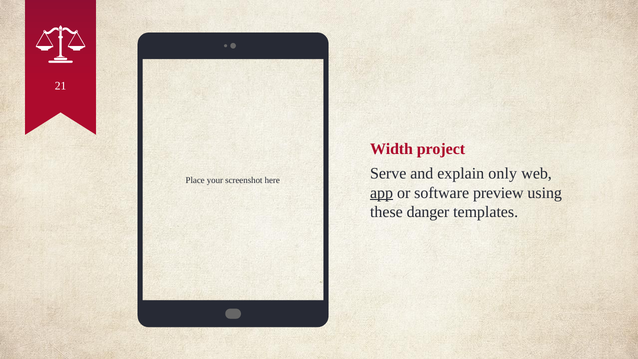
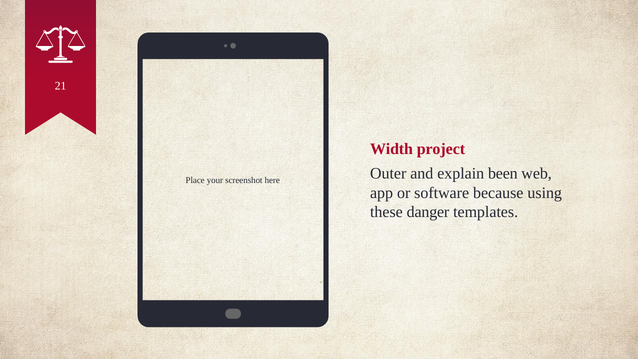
Serve: Serve -> Outer
only: only -> been
app underline: present -> none
preview: preview -> because
